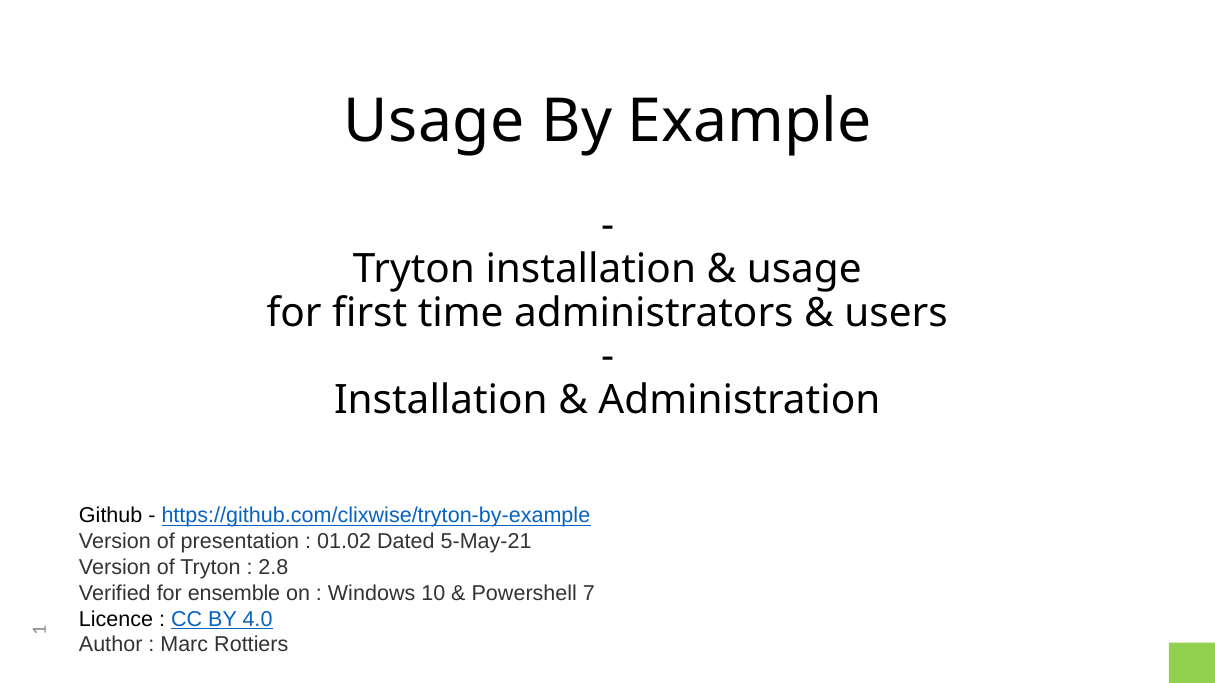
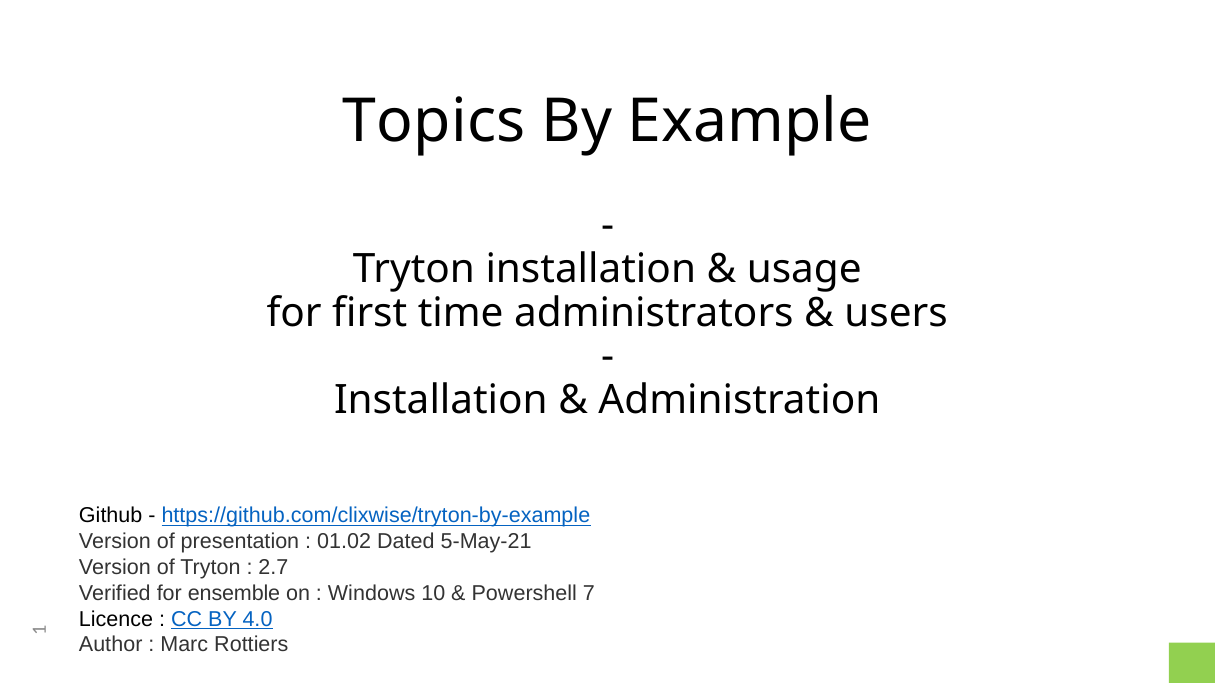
Usage at (434, 122): Usage -> Topics
2.8: 2.8 -> 2.7
